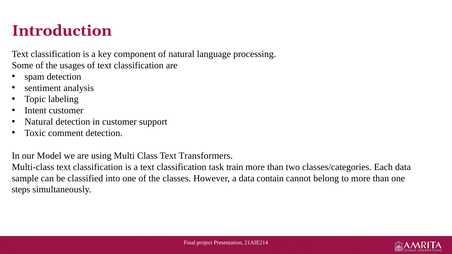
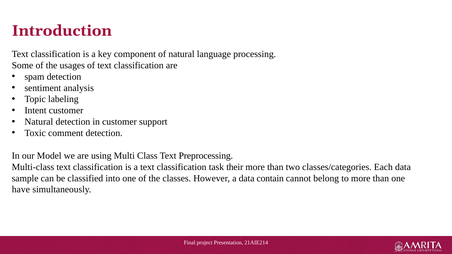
Transformers: Transformers -> Preprocessing
train: train -> their
steps: steps -> have
